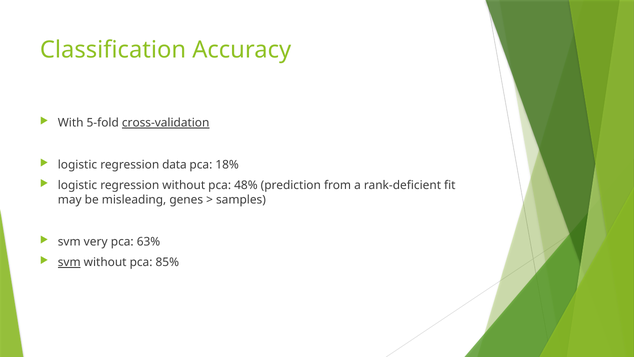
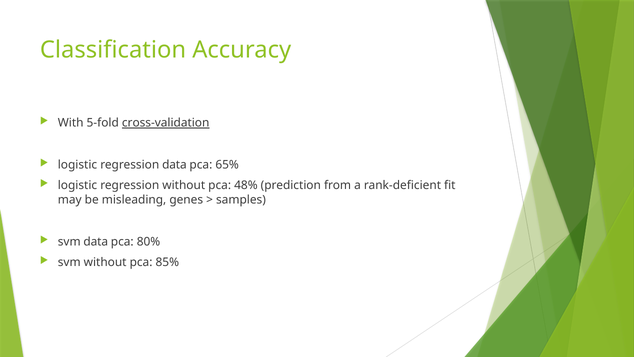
18%: 18% -> 65%
svm very: very -> data
63%: 63% -> 80%
svm at (69, 262) underline: present -> none
